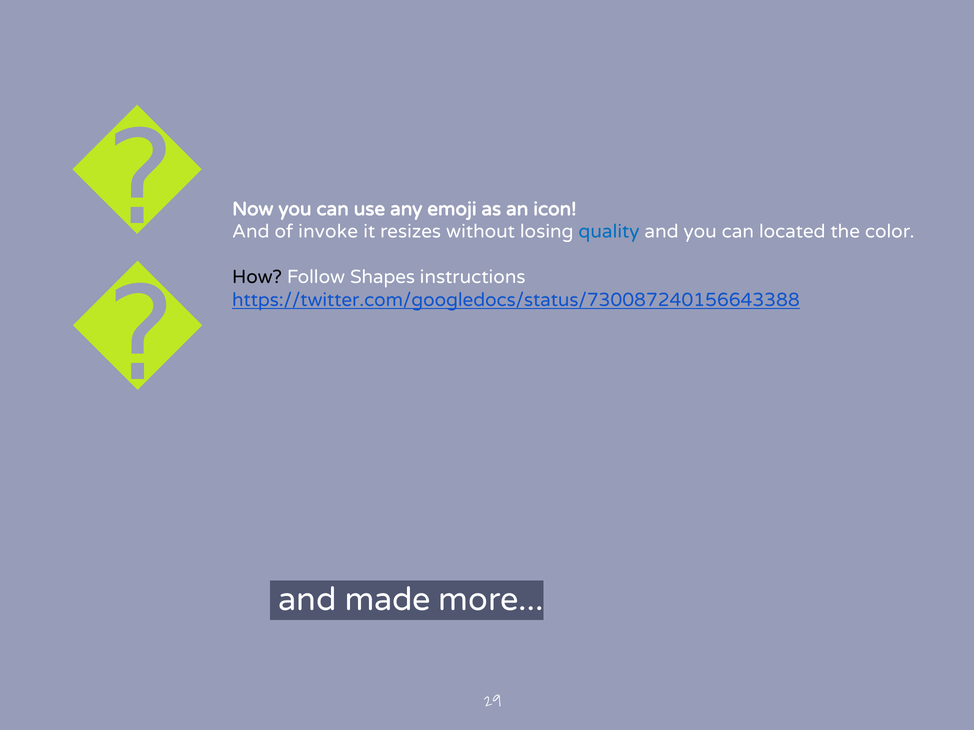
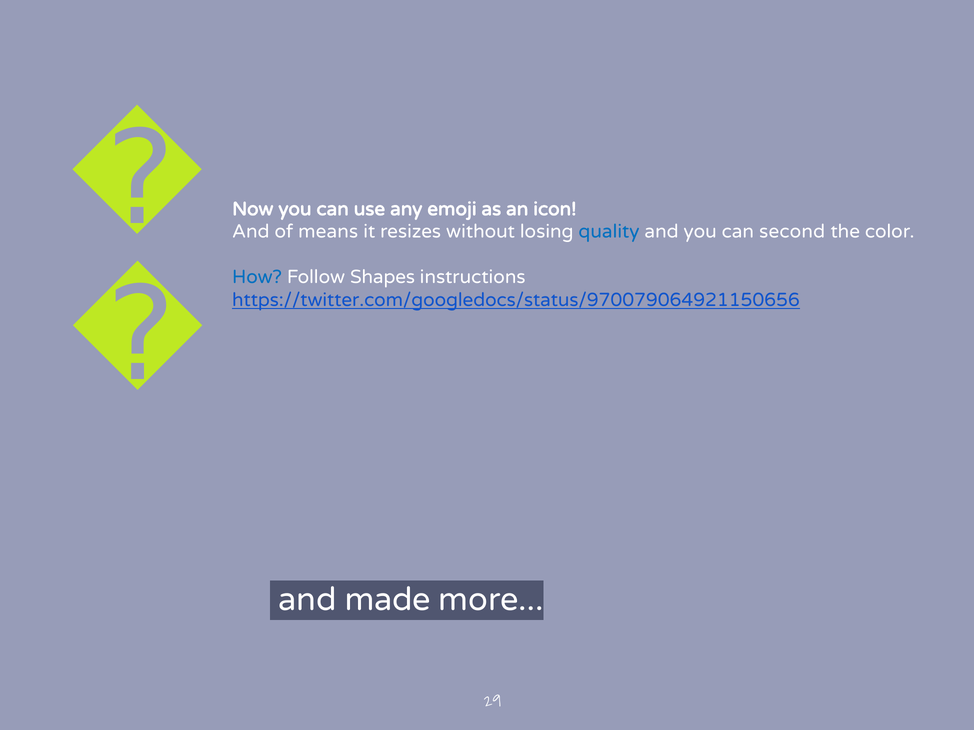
invoke: invoke -> means
located: located -> second
How colour: black -> blue
https://twitter.com/googledocs/status/730087240156643388: https://twitter.com/googledocs/status/730087240156643388 -> https://twitter.com/googledocs/status/970079064921150656
